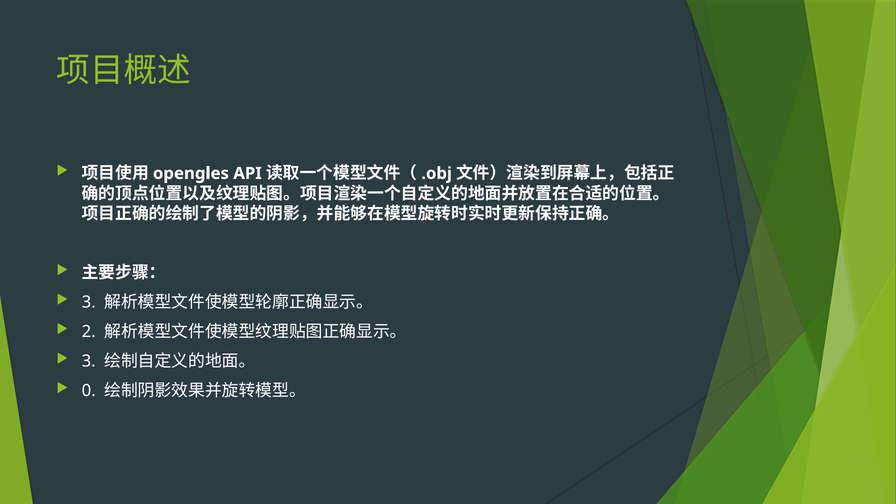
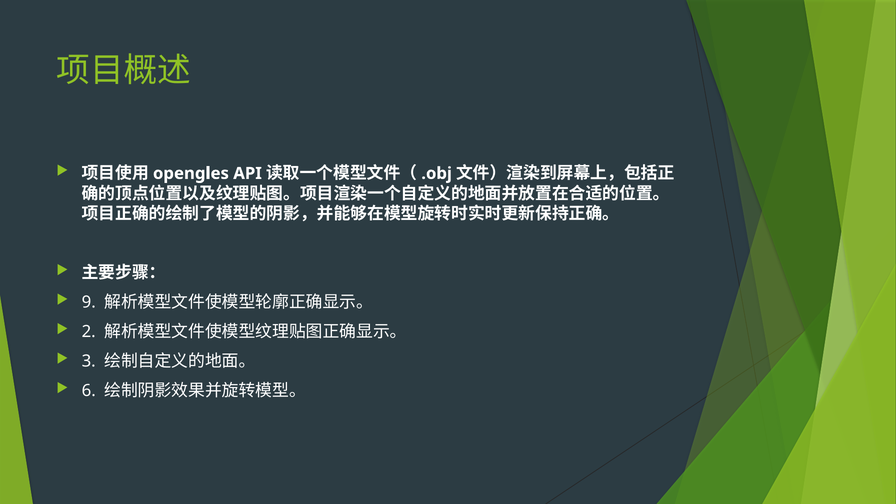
3 at (89, 302): 3 -> 9
0: 0 -> 6
